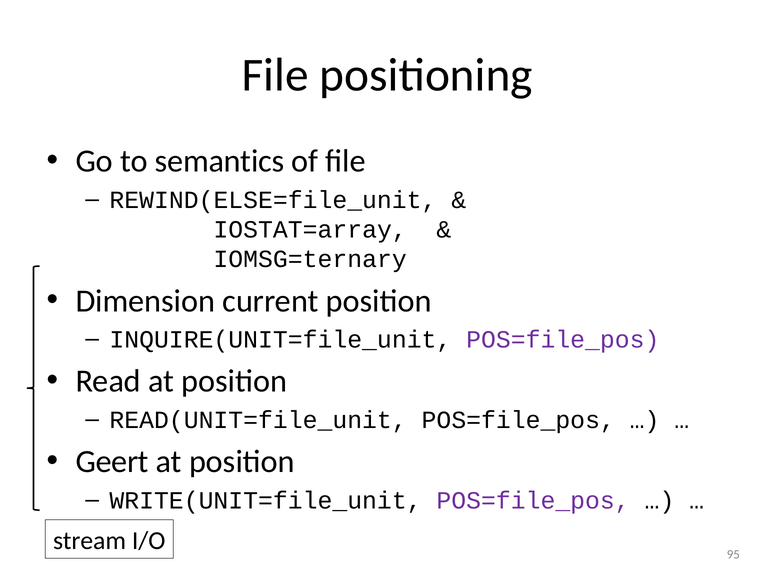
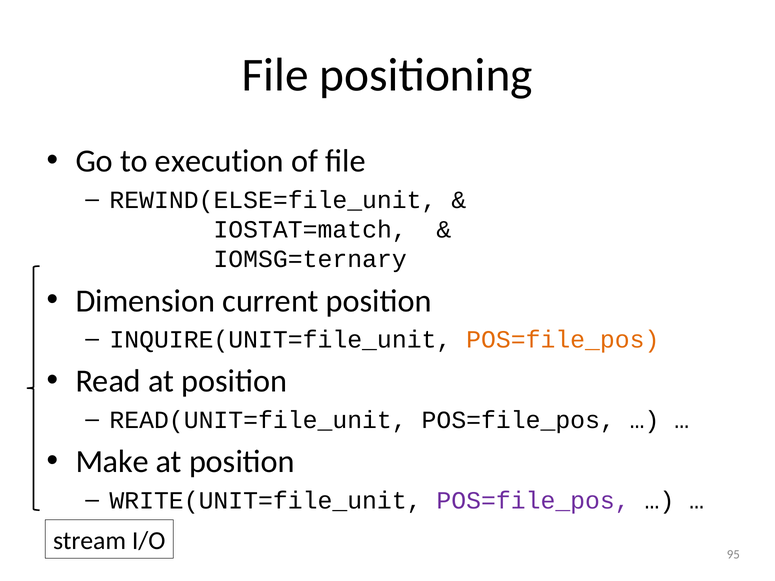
semantics: semantics -> execution
IOSTAT=array: IOSTAT=array -> IOSTAT=match
POS=file_pos at (563, 340) colour: purple -> orange
Geert: Geert -> Make
